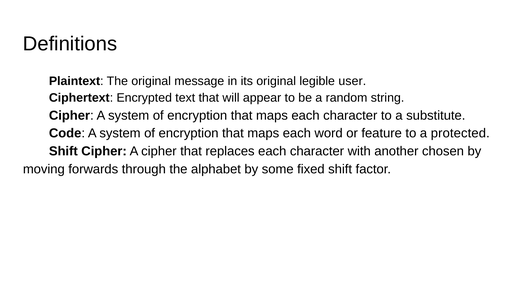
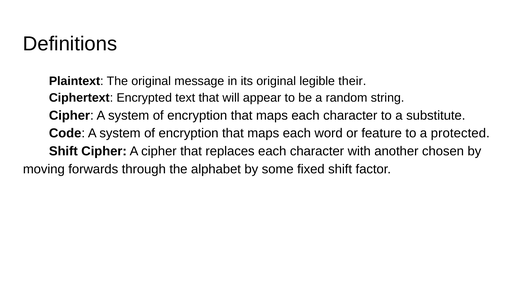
user: user -> their
